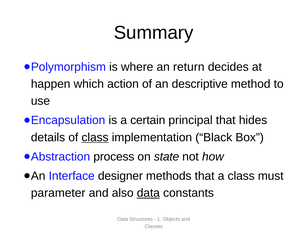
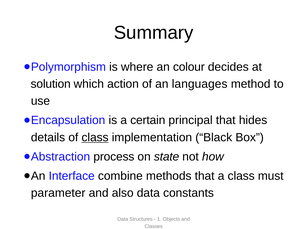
return: return -> colour
happen: happen -> solution
descriptive: descriptive -> languages
designer: designer -> combine
data at (148, 193) underline: present -> none
